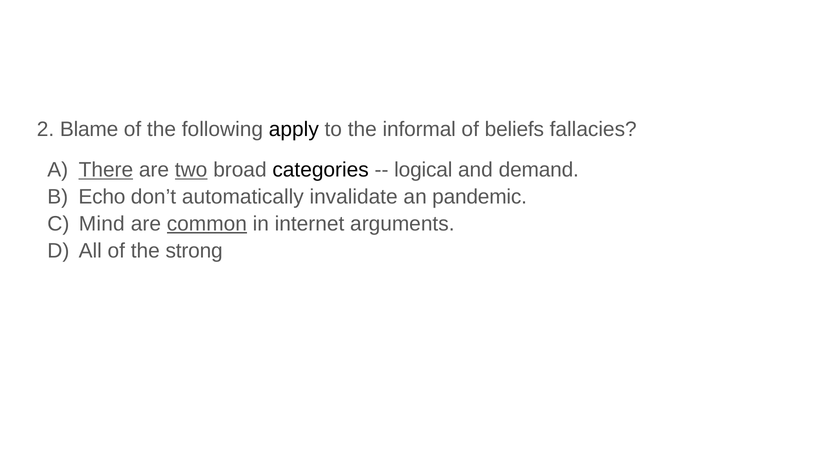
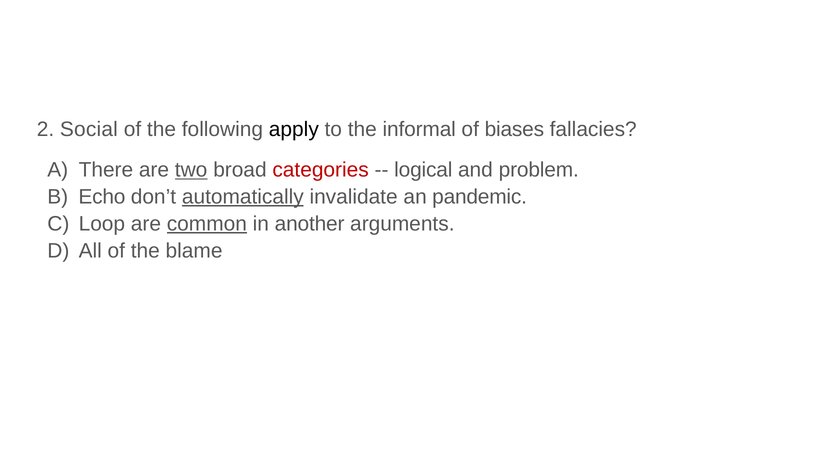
Blame: Blame -> Social
beliefs: beliefs -> biases
There underline: present -> none
categories colour: black -> red
demand: demand -> problem
automatically underline: none -> present
Mind: Mind -> Loop
internet: internet -> another
strong: strong -> blame
